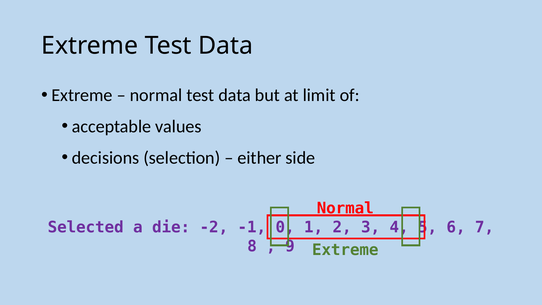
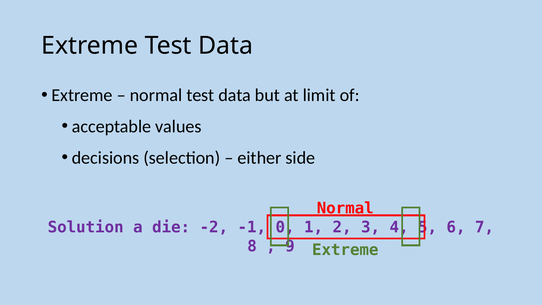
Selected: Selected -> Solution
